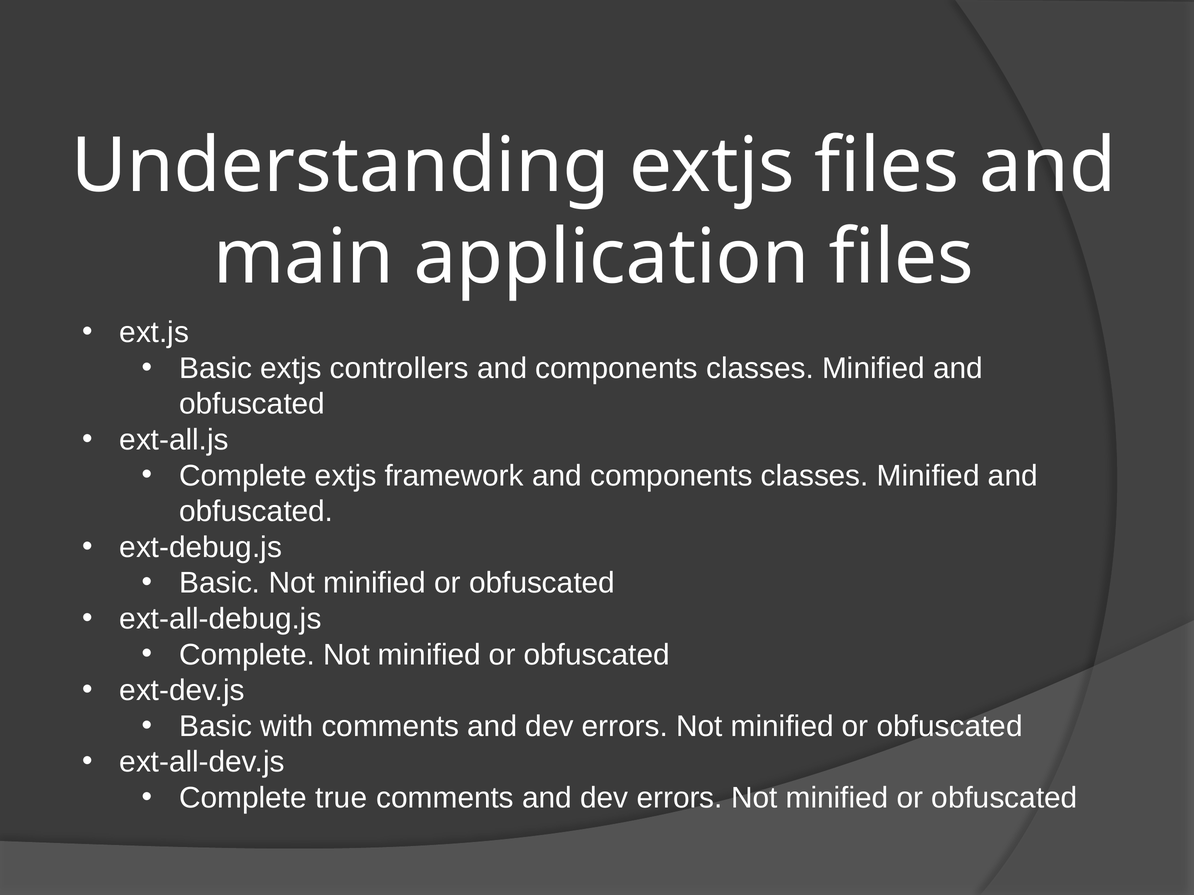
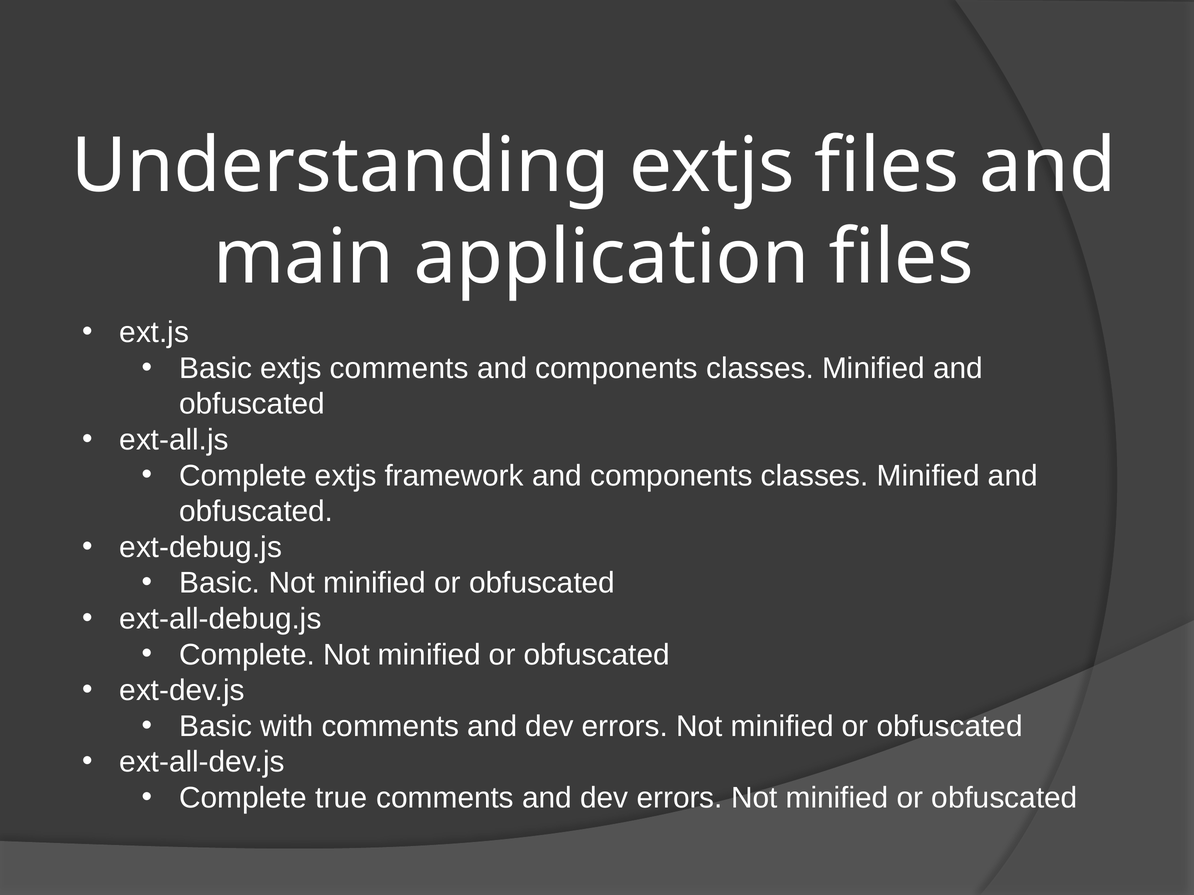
extjs controllers: controllers -> comments
